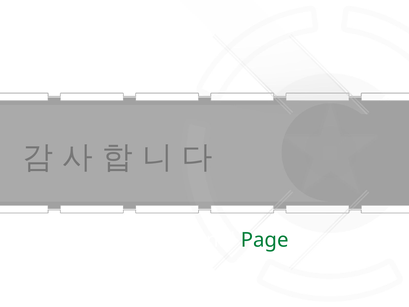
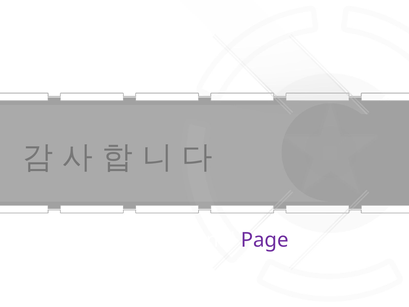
Page colour: green -> purple
